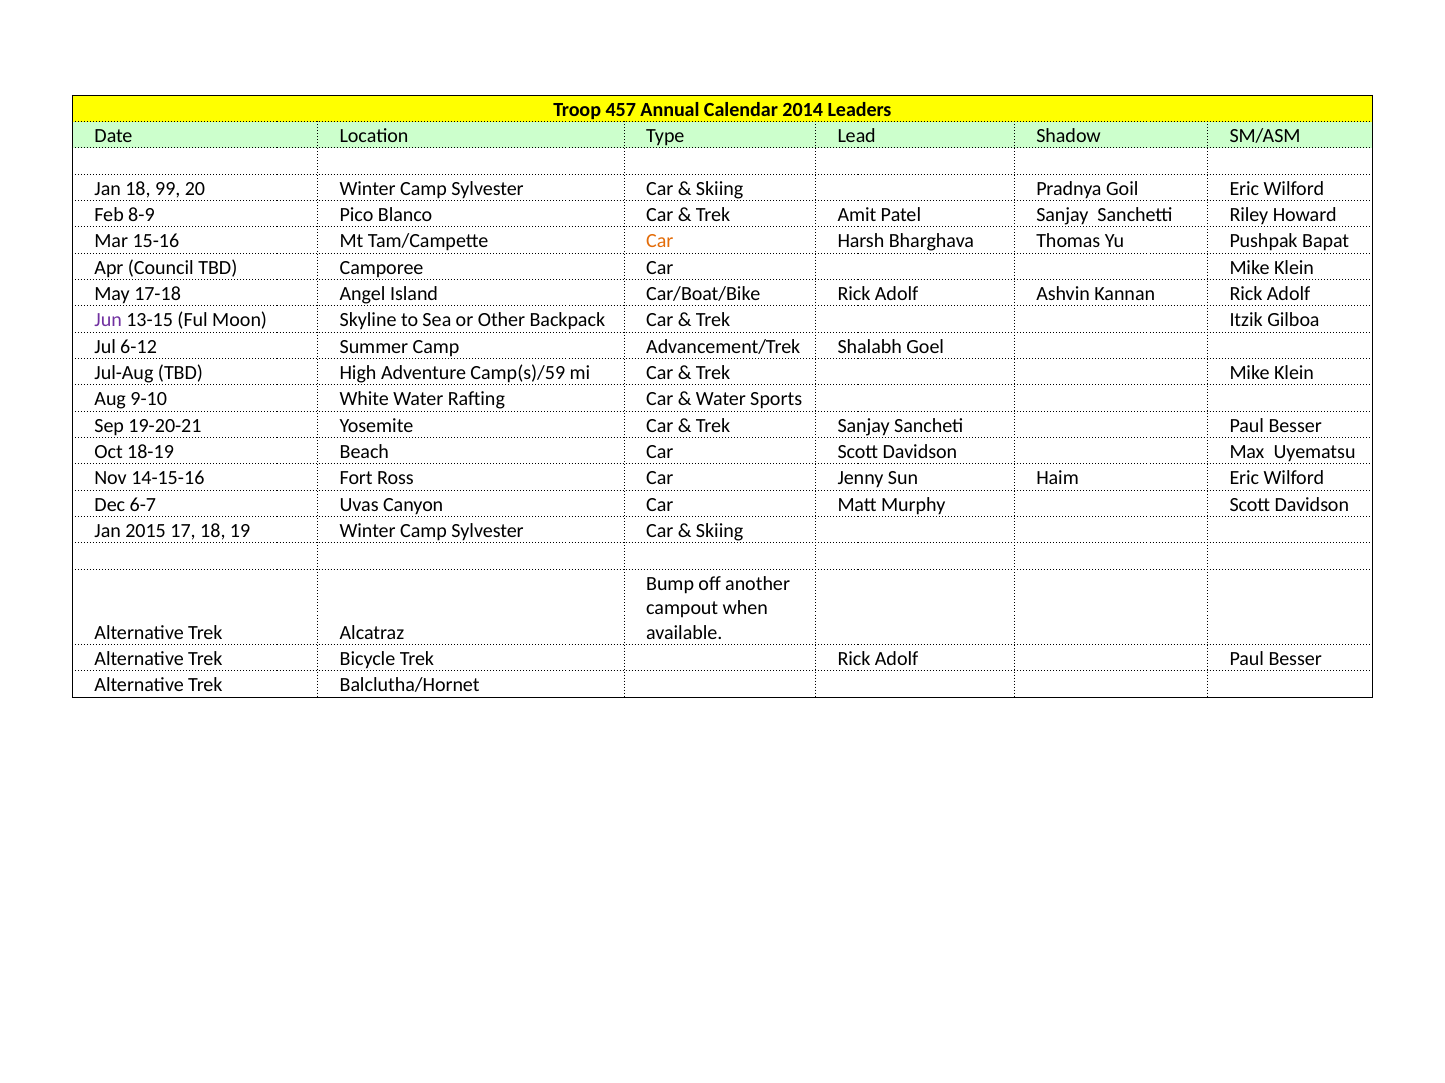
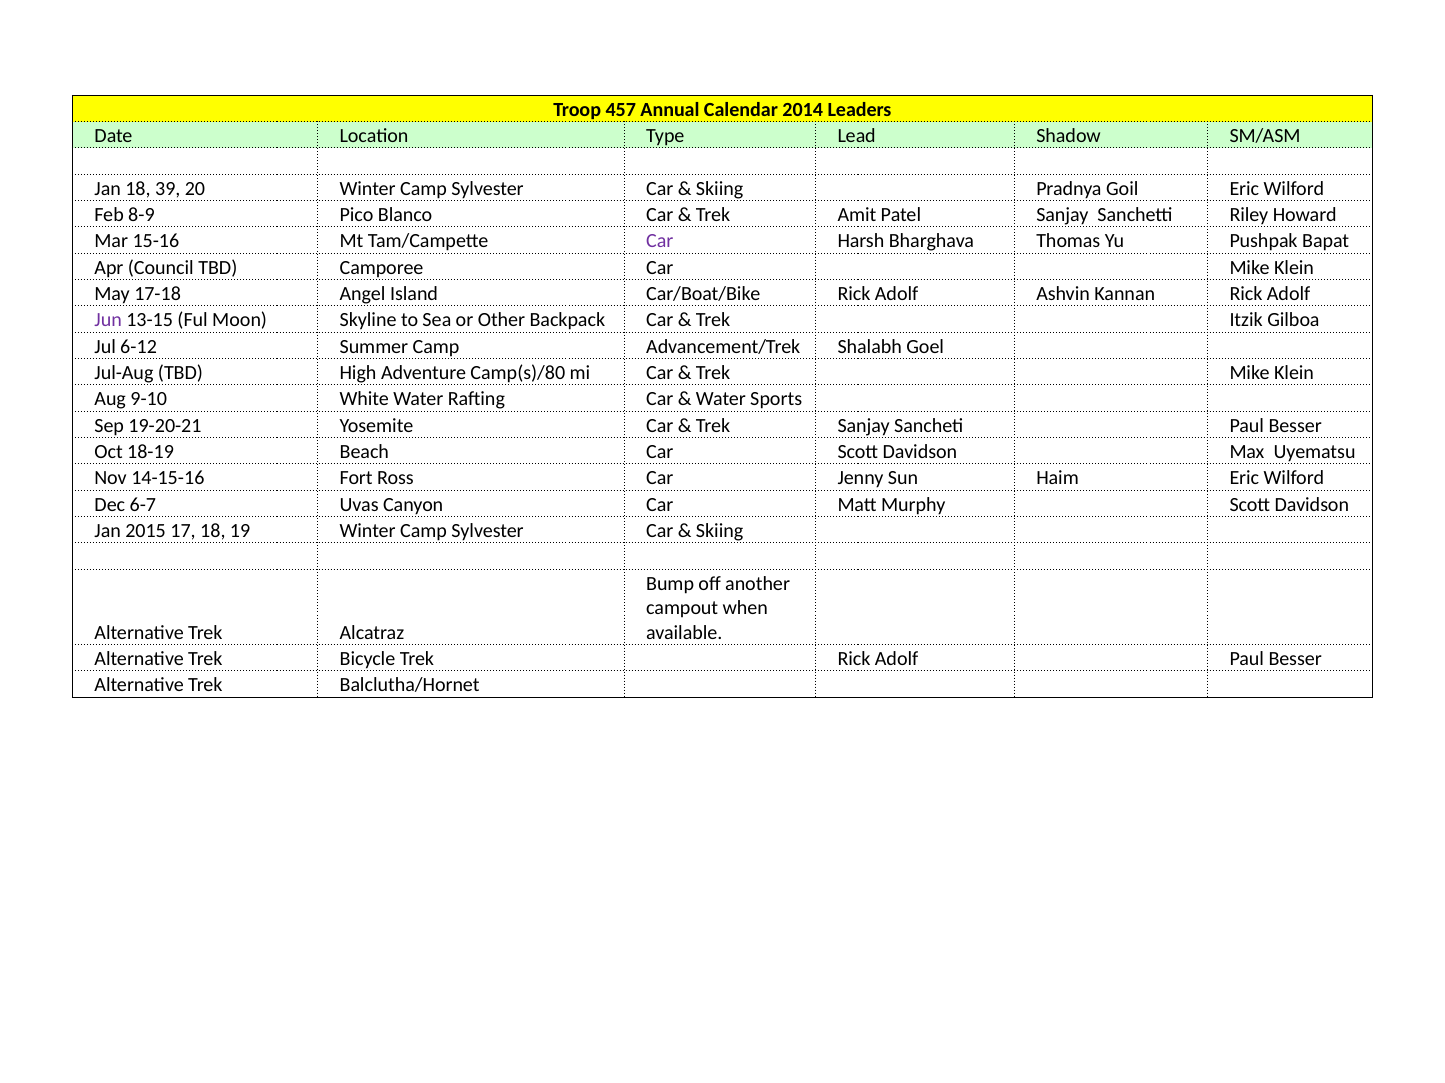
99: 99 -> 39
Car at (660, 241) colour: orange -> purple
Camp(s)/59: Camp(s)/59 -> Camp(s)/80
